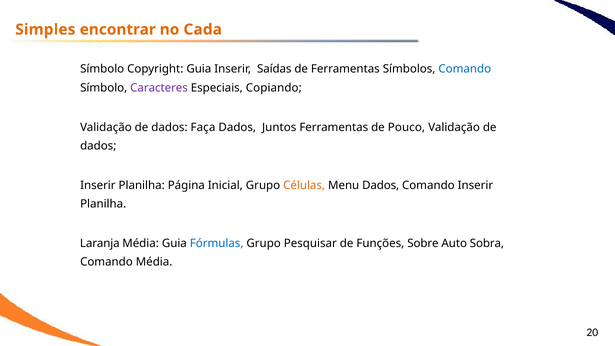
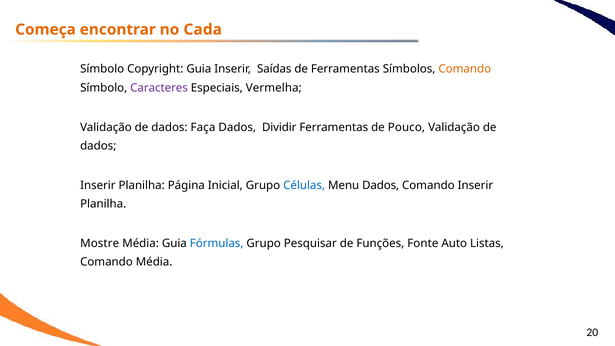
Simples: Simples -> Começa
Comando at (465, 69) colour: blue -> orange
Copiando: Copiando -> Vermelha
Juntos: Juntos -> Dividir
Células colour: orange -> blue
Laranja: Laranja -> Mostre
Sobre: Sobre -> Fonte
Sobra: Sobra -> Listas
